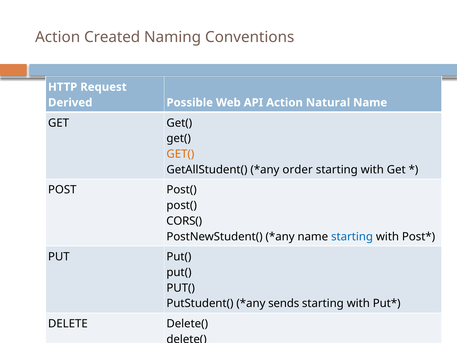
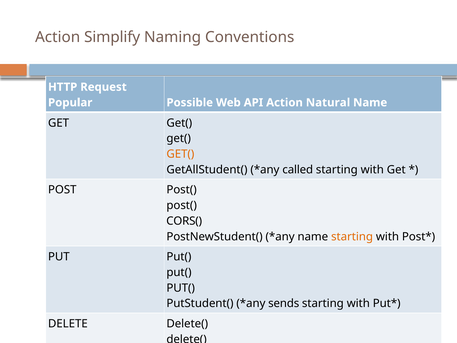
Created: Created -> Simplify
Derived: Derived -> Popular
order: order -> called
starting at (352, 236) colour: blue -> orange
